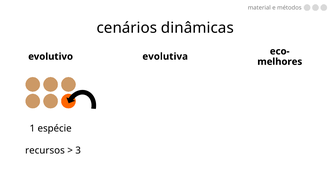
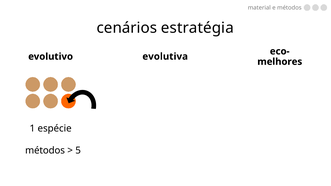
dinâmicas: dinâmicas -> estratégia
recursos at (45, 151): recursos -> métodos
3: 3 -> 5
